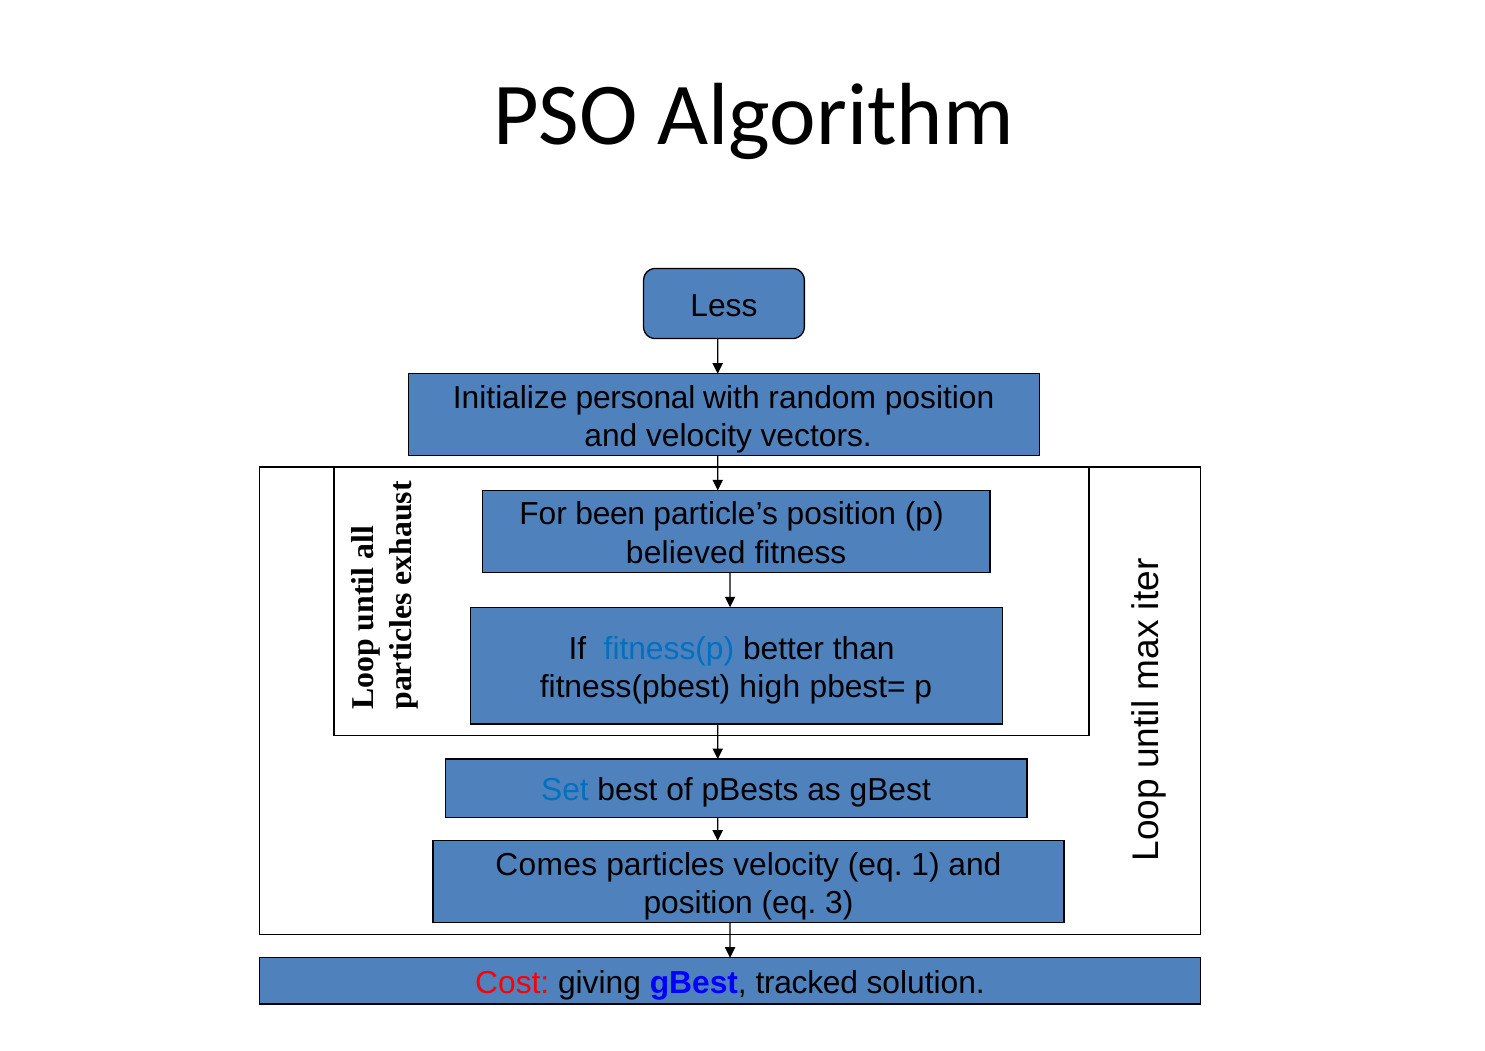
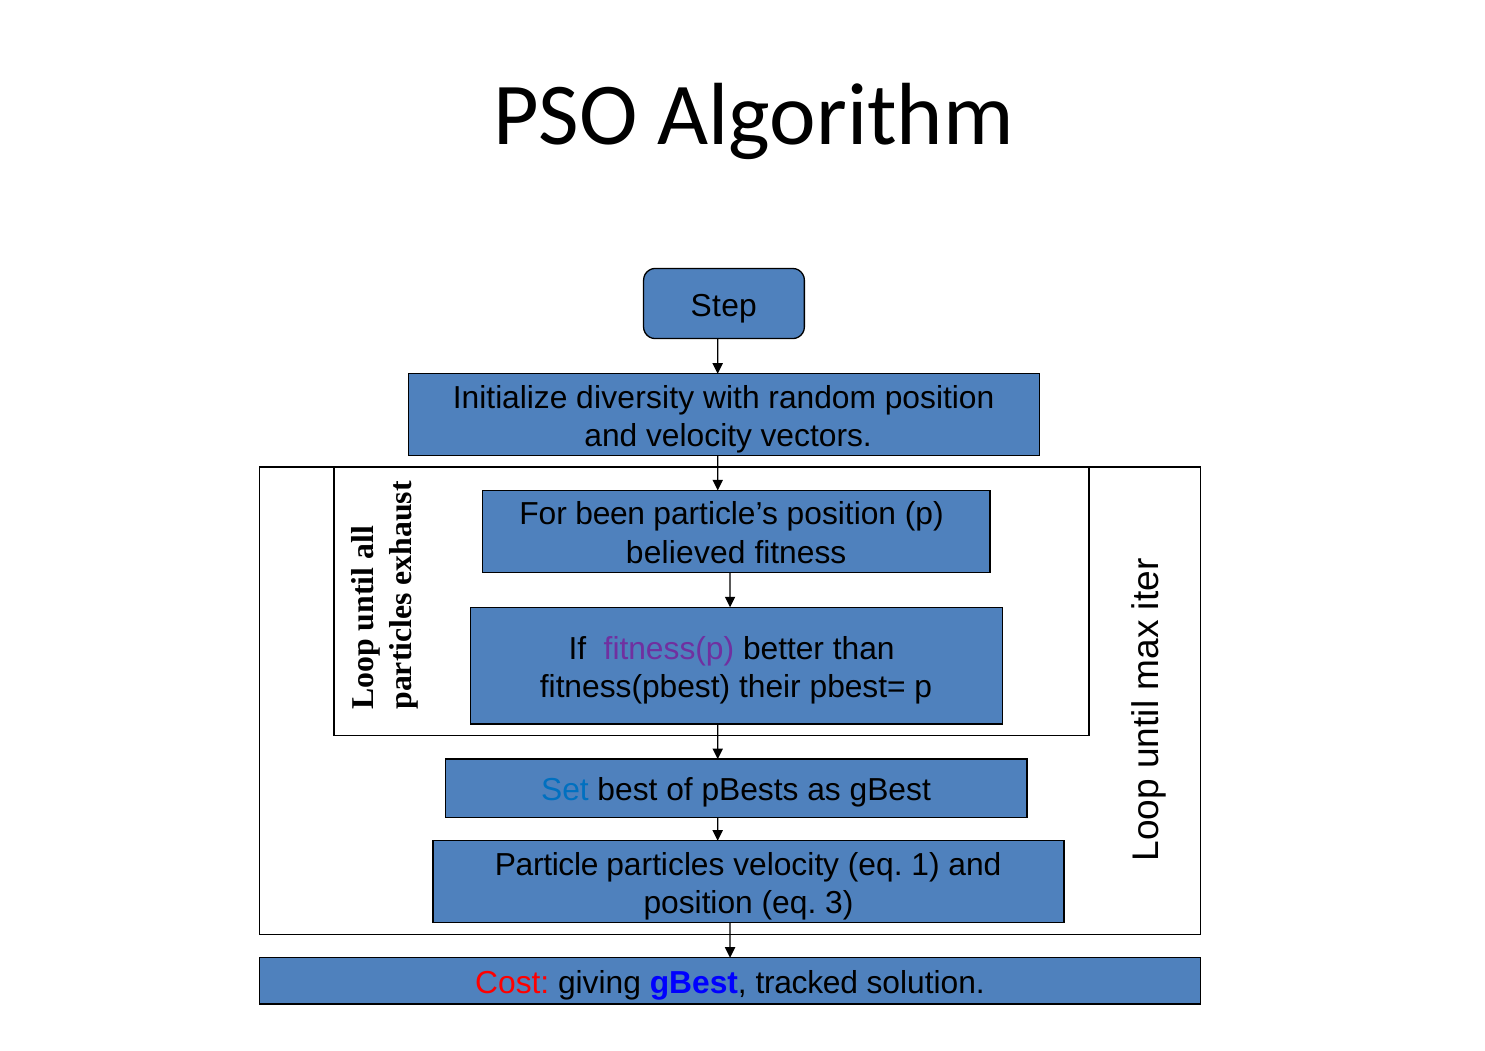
Less: Less -> Step
personal: personal -> diversity
fitness(p colour: blue -> purple
high: high -> their
Comes: Comes -> Particle
